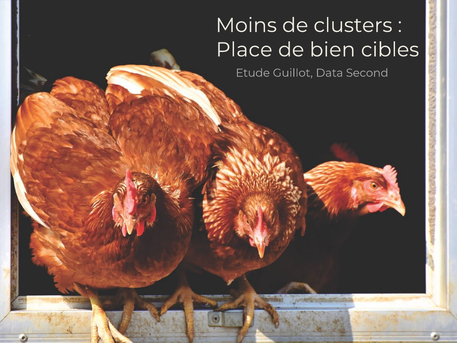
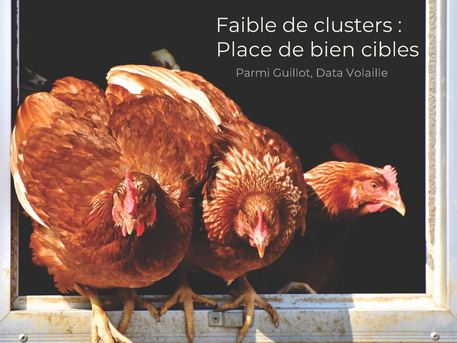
Moins: Moins -> Faible
Etude: Etude -> Parmi
Second: Second -> Volaille
